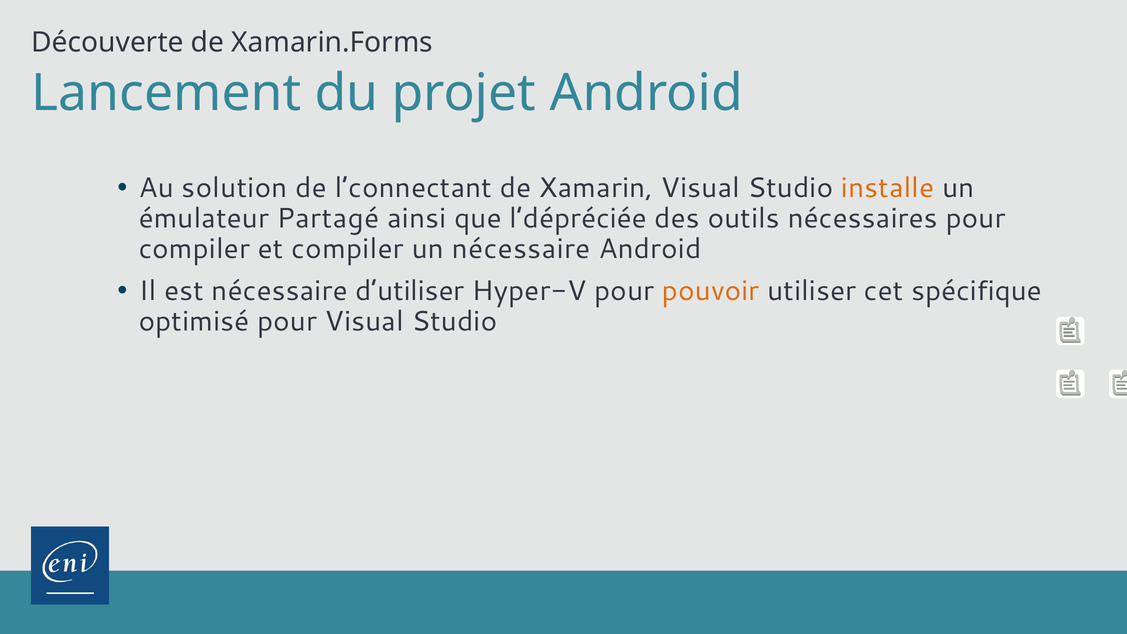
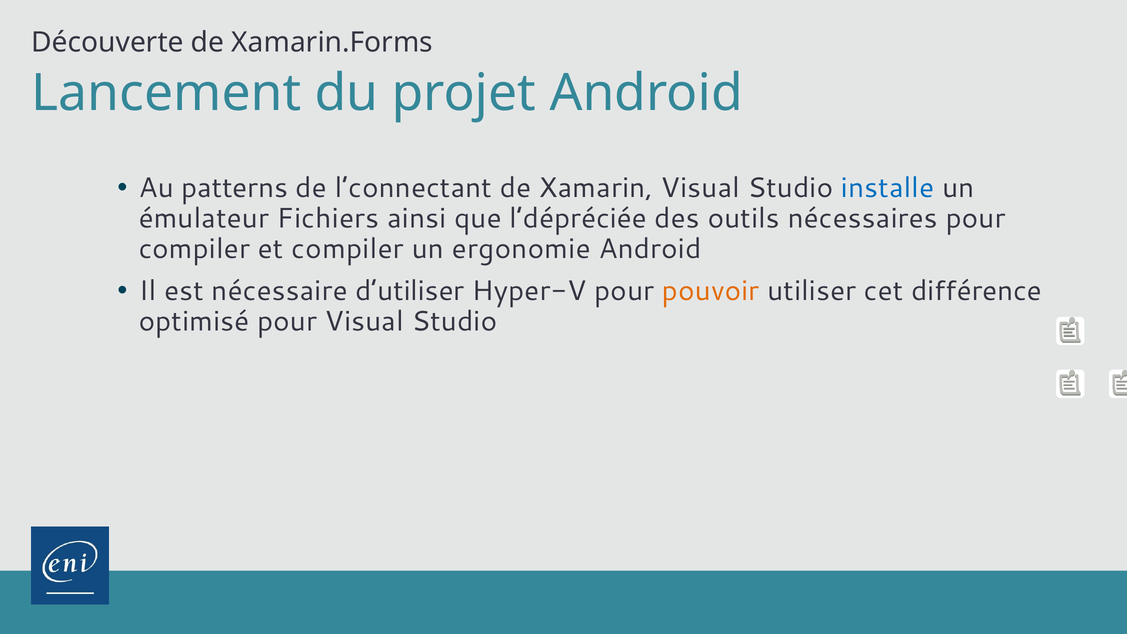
solution: solution -> patterns
installe colour: orange -> blue
Partagé: Partagé -> Fichiers
un nécessaire: nécessaire -> ergonomie
spécifique: spécifique -> différence
